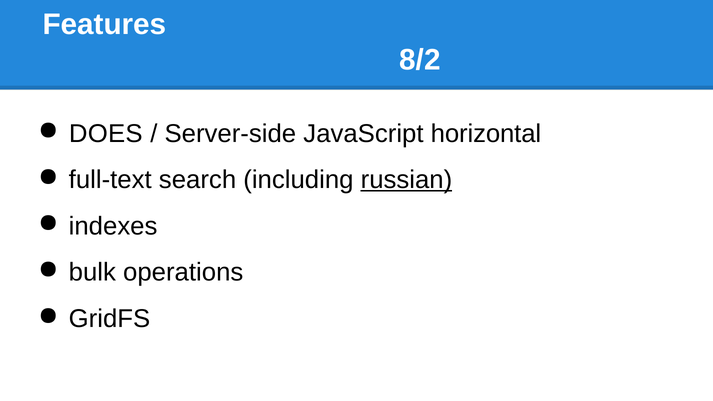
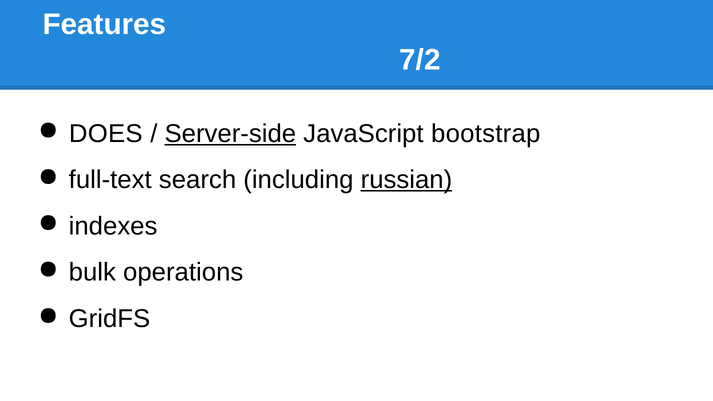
8/2: 8/2 -> 7/2
Server-side underline: none -> present
horizontal: horizontal -> bootstrap
